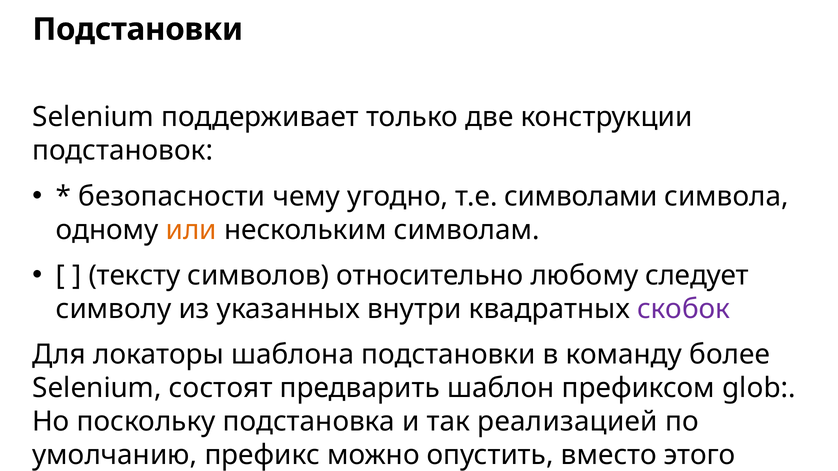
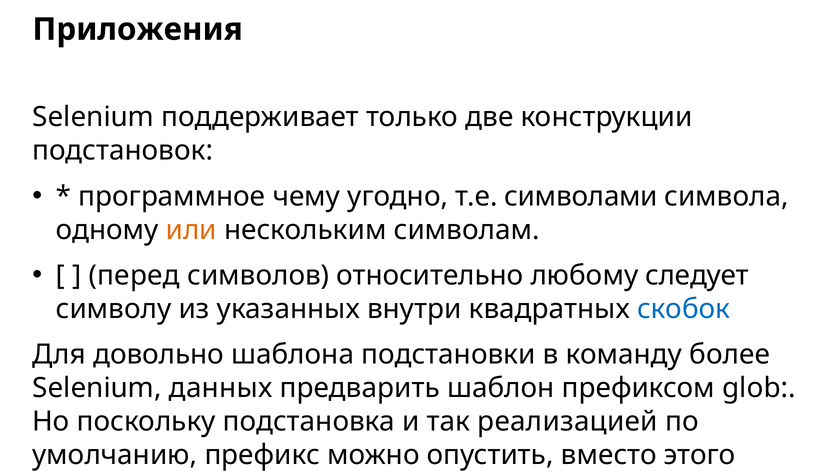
Подстановки at (138, 29): Подстановки -> Приложения
безопасности: безопасности -> программное
тексту: тексту -> перед
скобок colour: purple -> blue
локаторы: локаторы -> довольно
состоят: состоят -> данных
